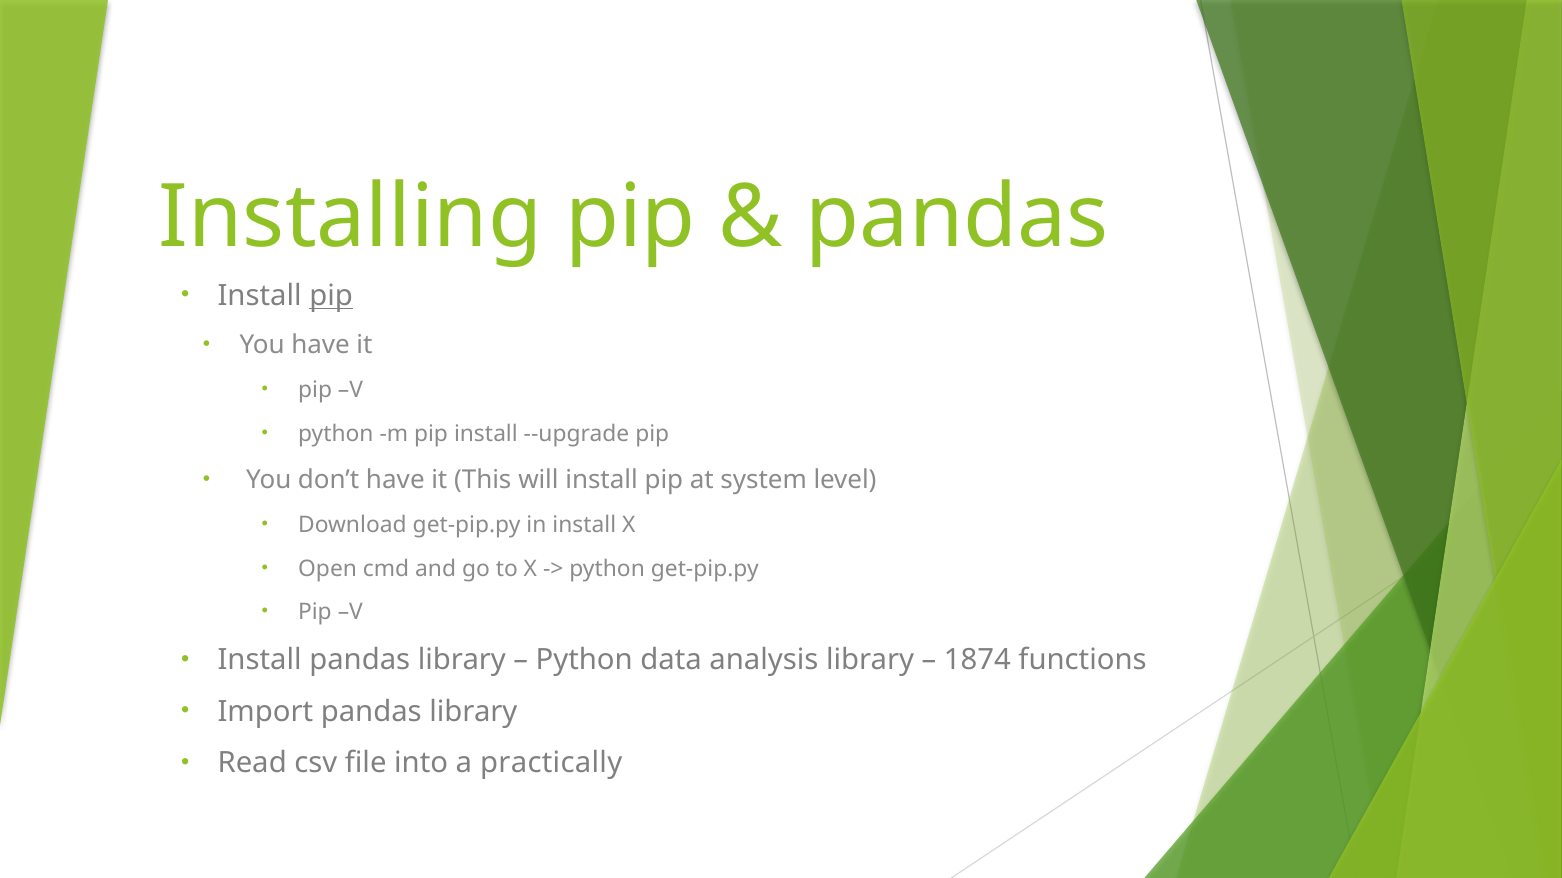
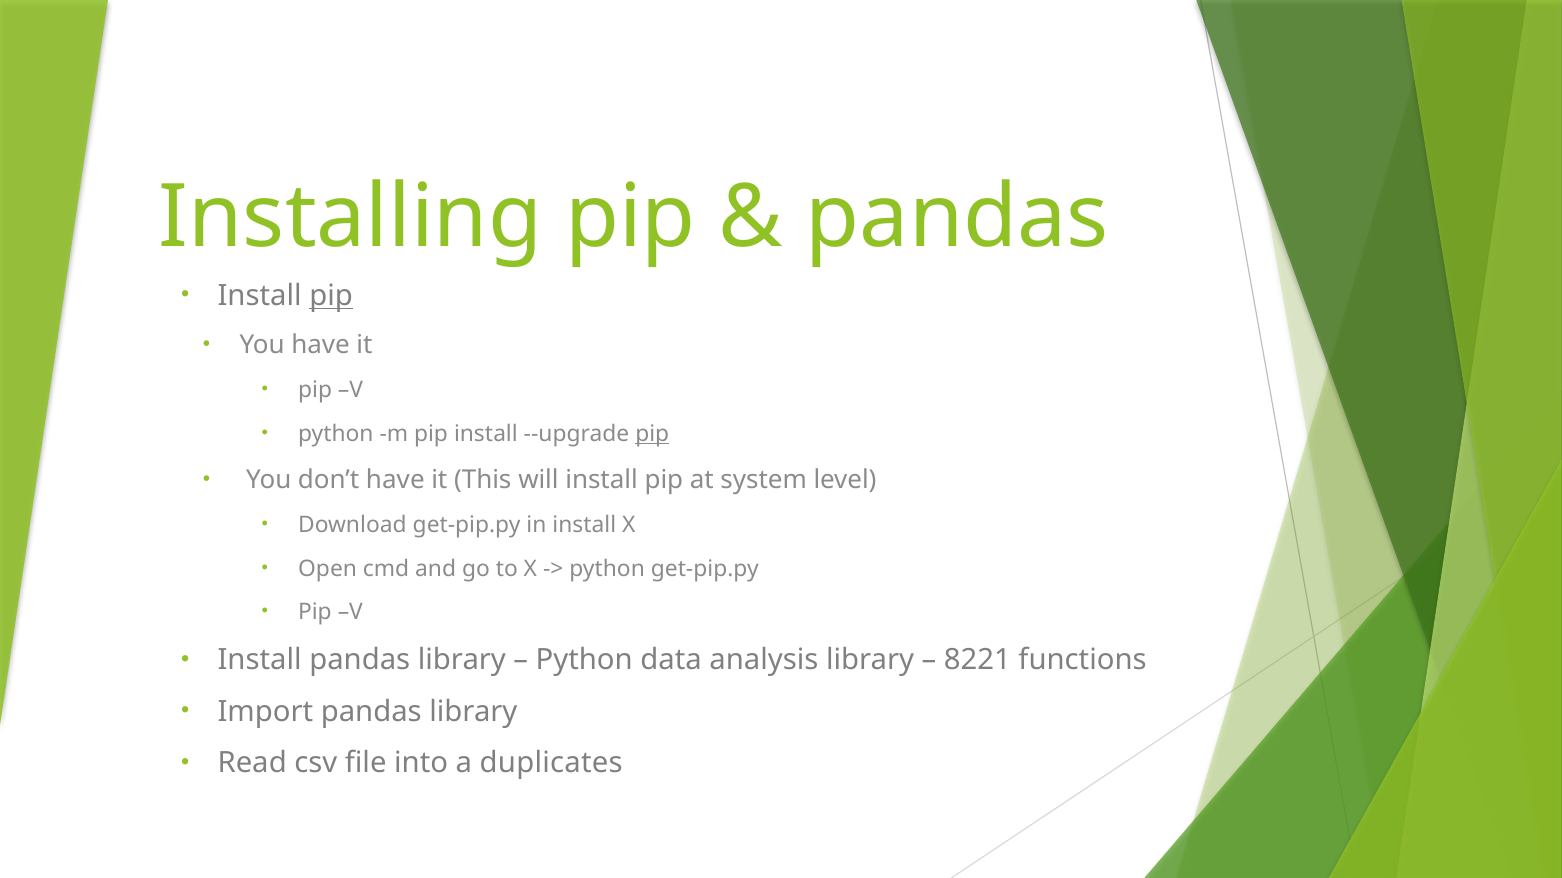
pip at (652, 434) underline: none -> present
1874: 1874 -> 8221
practically: practically -> duplicates
